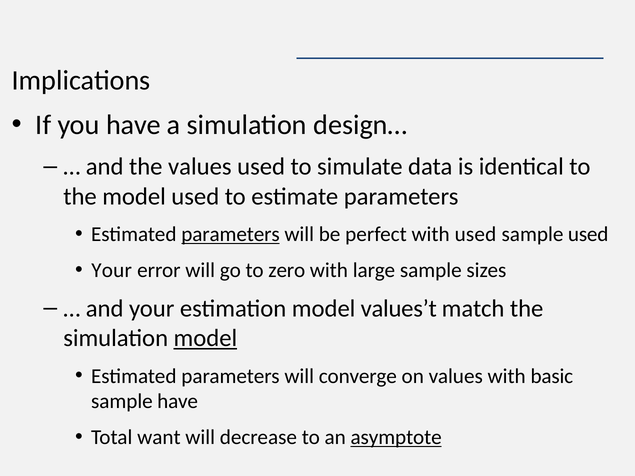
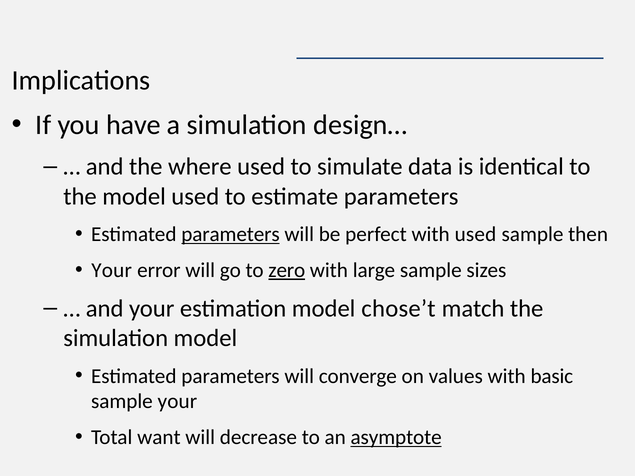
the values: values -> where
sample used: used -> then
zero underline: none -> present
values’t: values’t -> chose’t
model at (205, 338) underline: present -> none
sample have: have -> your
